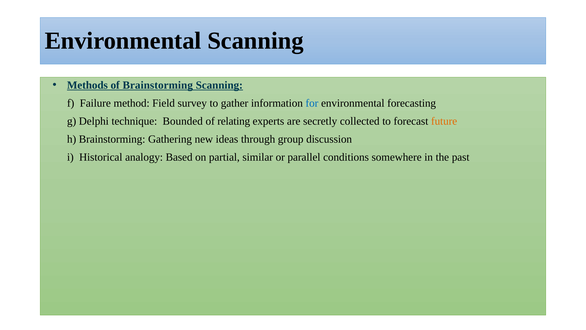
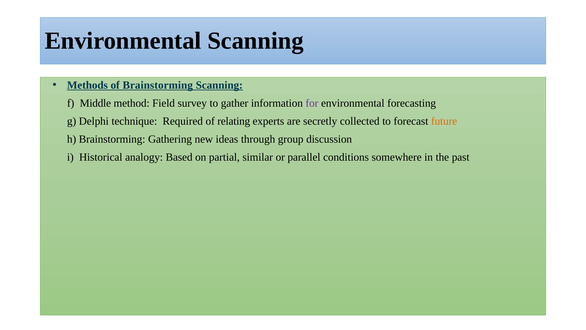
Failure: Failure -> Middle
for colour: blue -> purple
Bounded: Bounded -> Required
